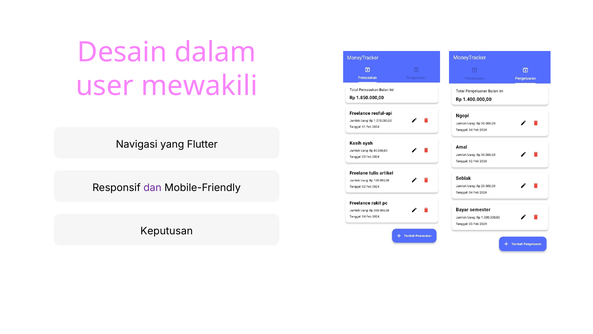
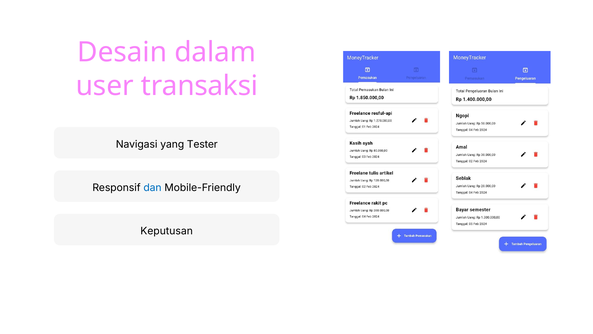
mewakili: mewakili -> transaksi
Flutter: Flutter -> Tester
dan colour: purple -> blue
